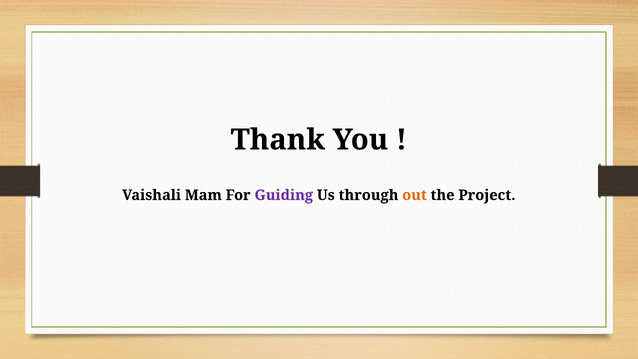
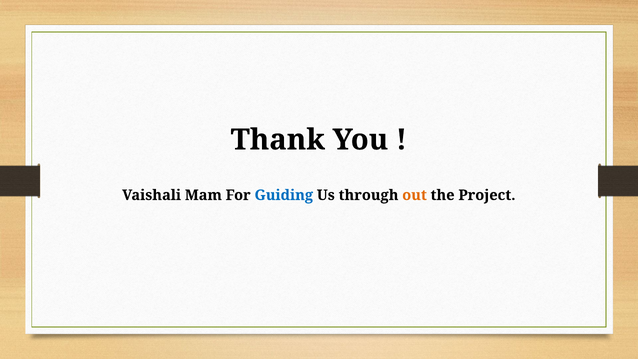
Guiding colour: purple -> blue
